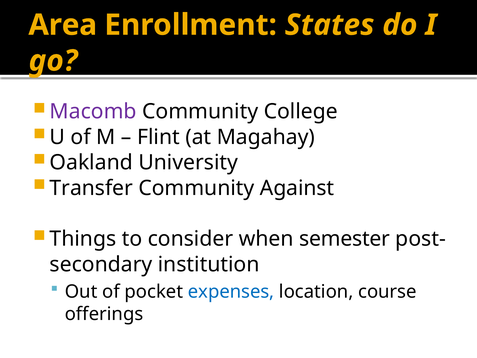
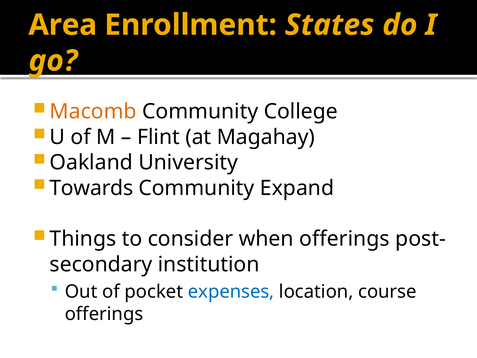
Macomb colour: purple -> orange
Transfer: Transfer -> Towards
Against: Against -> Expand
when semester: semester -> offerings
